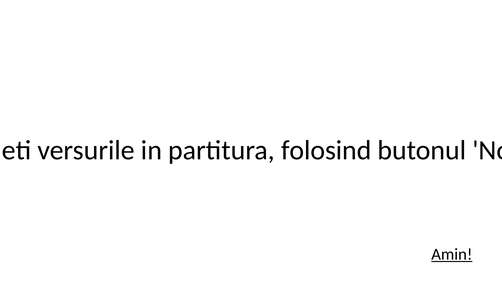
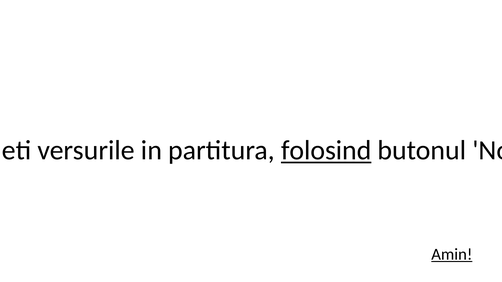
folosind underline: none -> present
